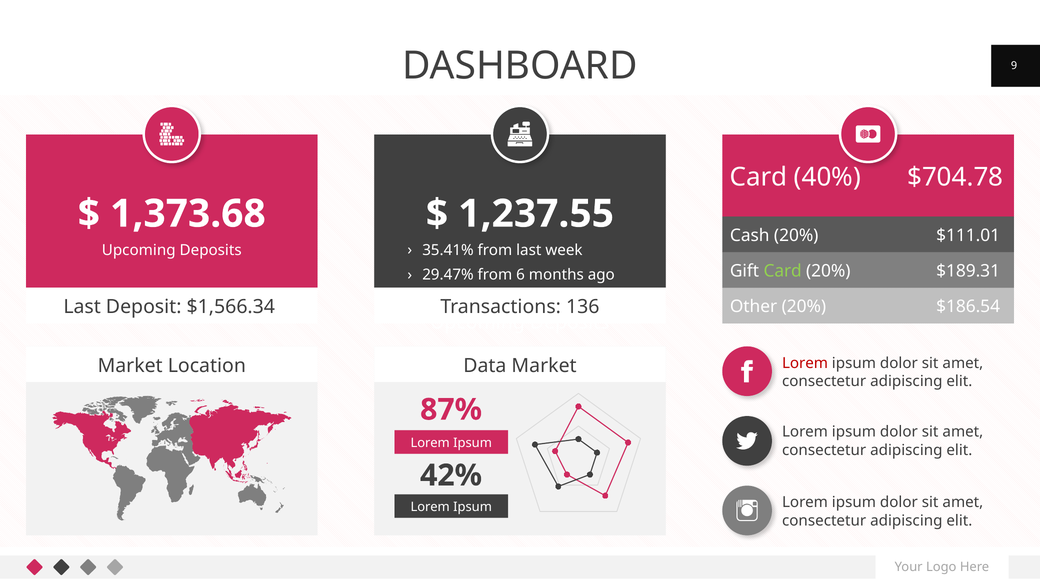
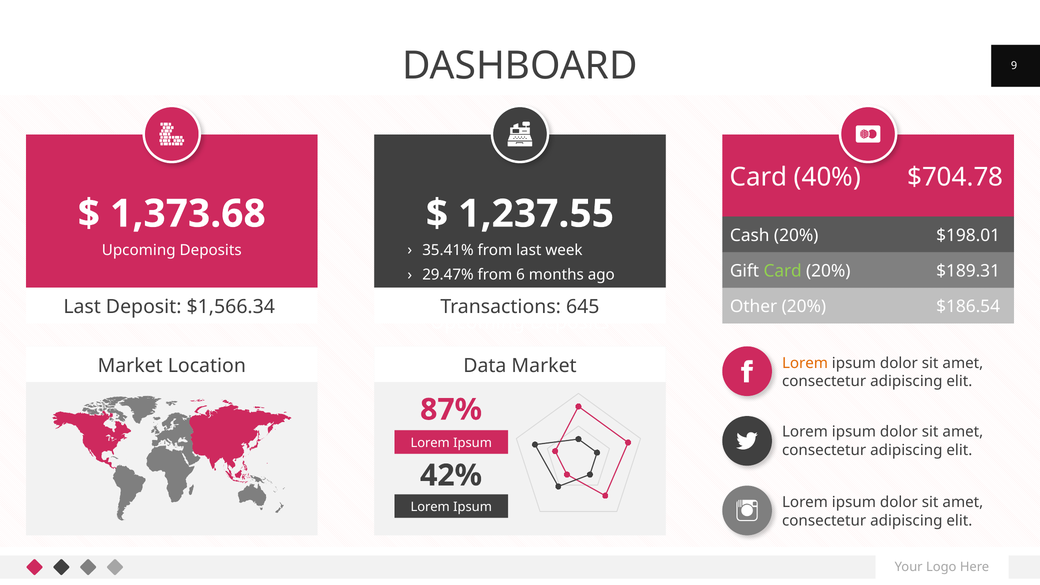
$111.01: $111.01 -> $198.01
136: 136 -> 645
Lorem at (805, 363) colour: red -> orange
